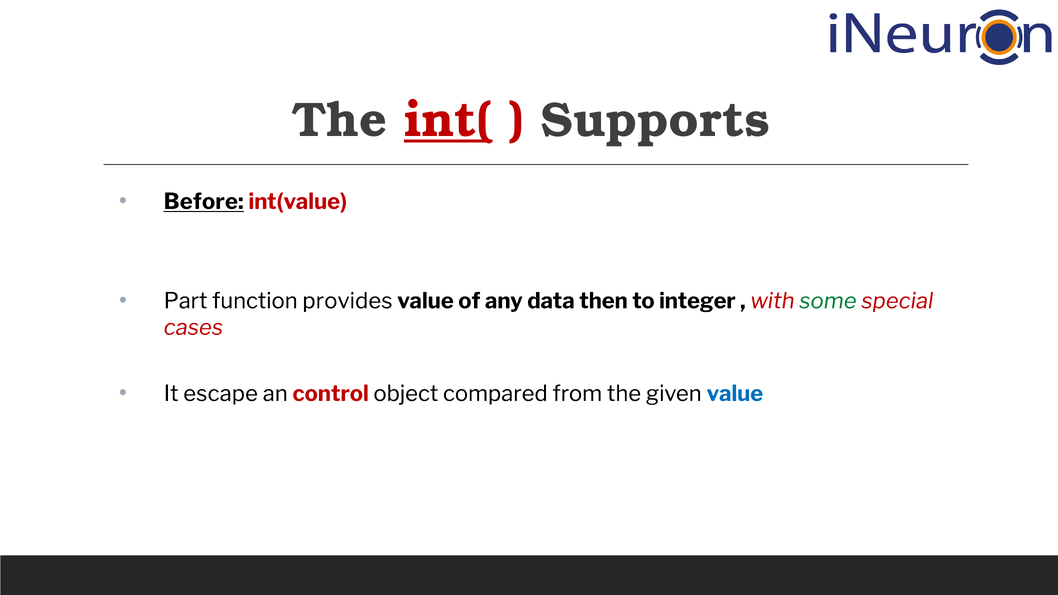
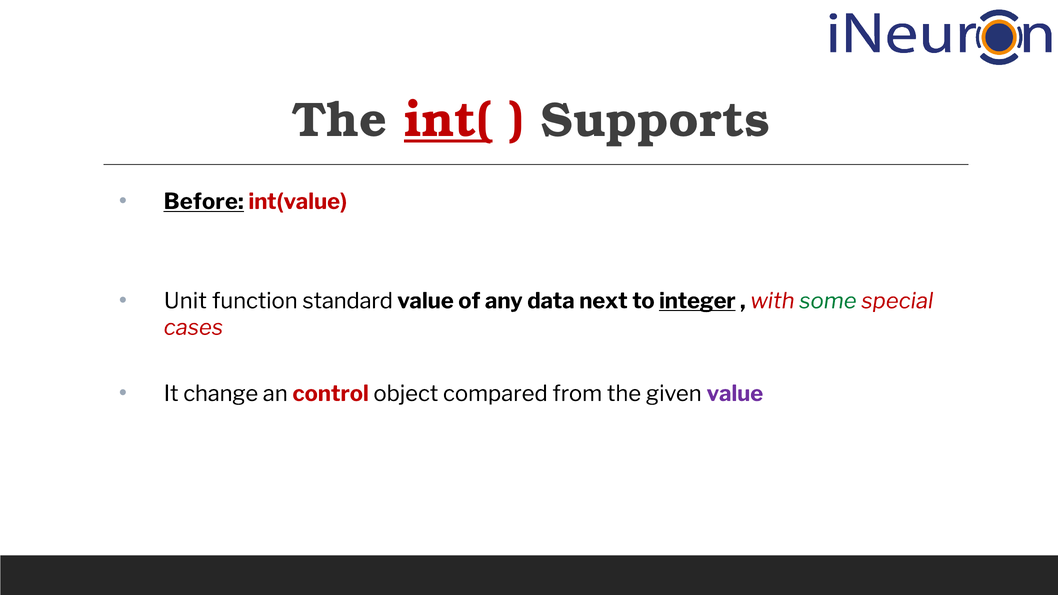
Part: Part -> Unit
provides: provides -> standard
then: then -> next
integer underline: none -> present
escape: escape -> change
value at (735, 394) colour: blue -> purple
